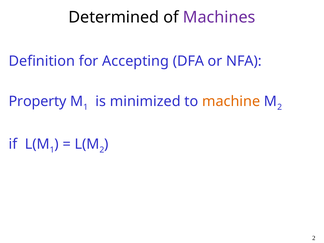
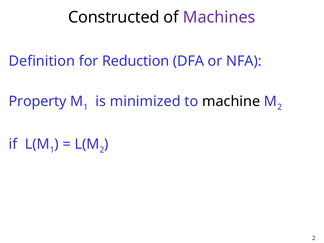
Determined: Determined -> Constructed
Accepting: Accepting -> Reduction
machine colour: orange -> black
